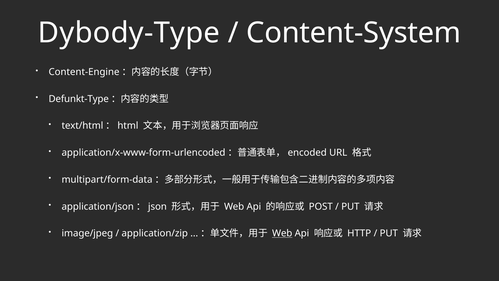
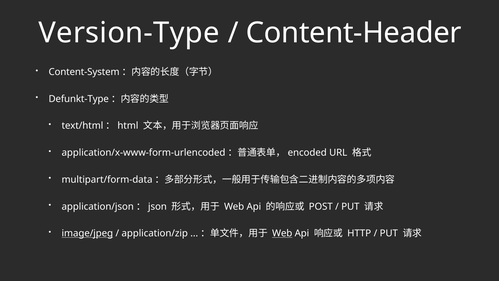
Dybody-Type: Dybody-Type -> Version-Type
Content-System: Content-System -> Content-Header
Content-Engine: Content-Engine -> Content-System
image/jpeg underline: none -> present
